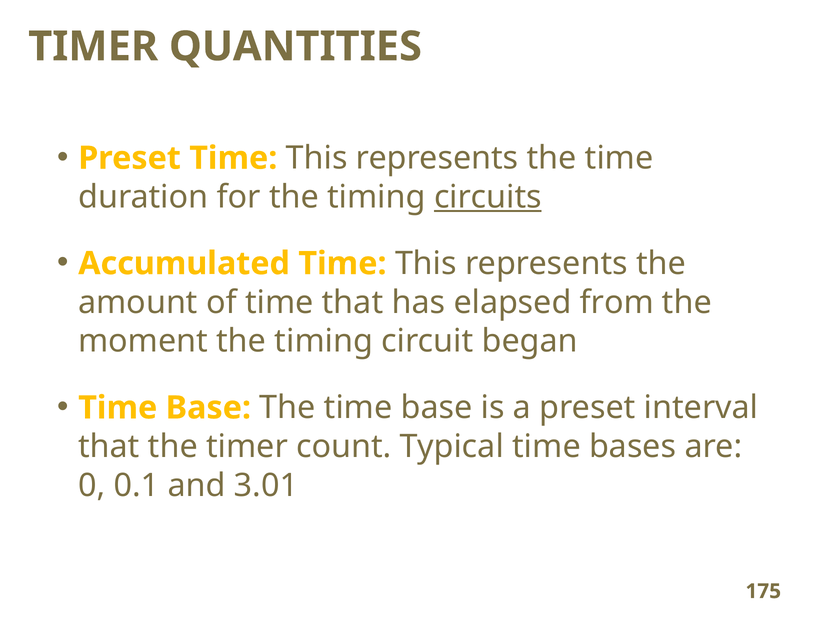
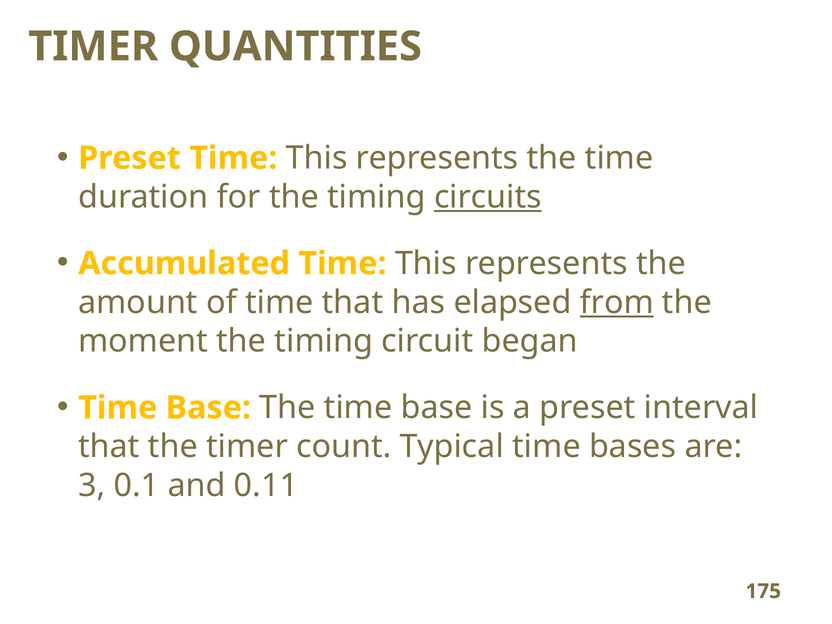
from underline: none -> present
0: 0 -> 3
3.01: 3.01 -> 0.11
